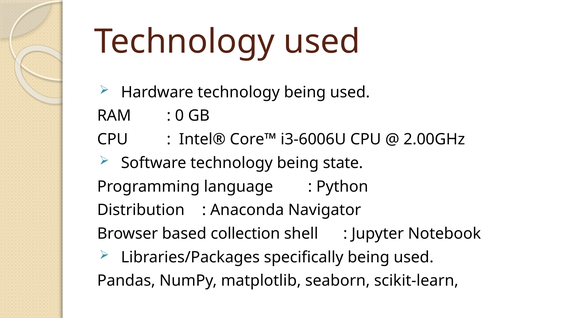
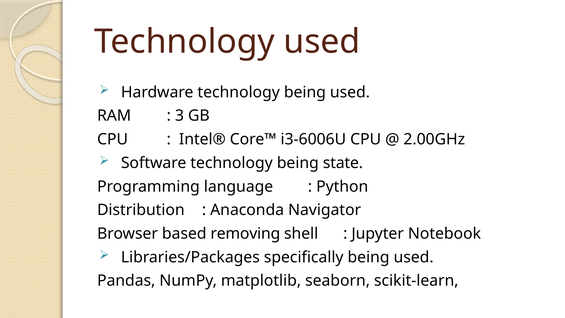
0: 0 -> 3
collection: collection -> removing
